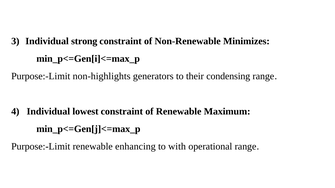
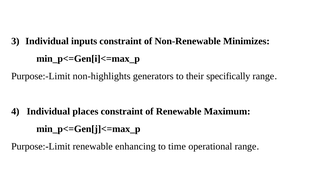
strong: strong -> inputs
condensing: condensing -> specifically
lowest: lowest -> places
with: with -> time
